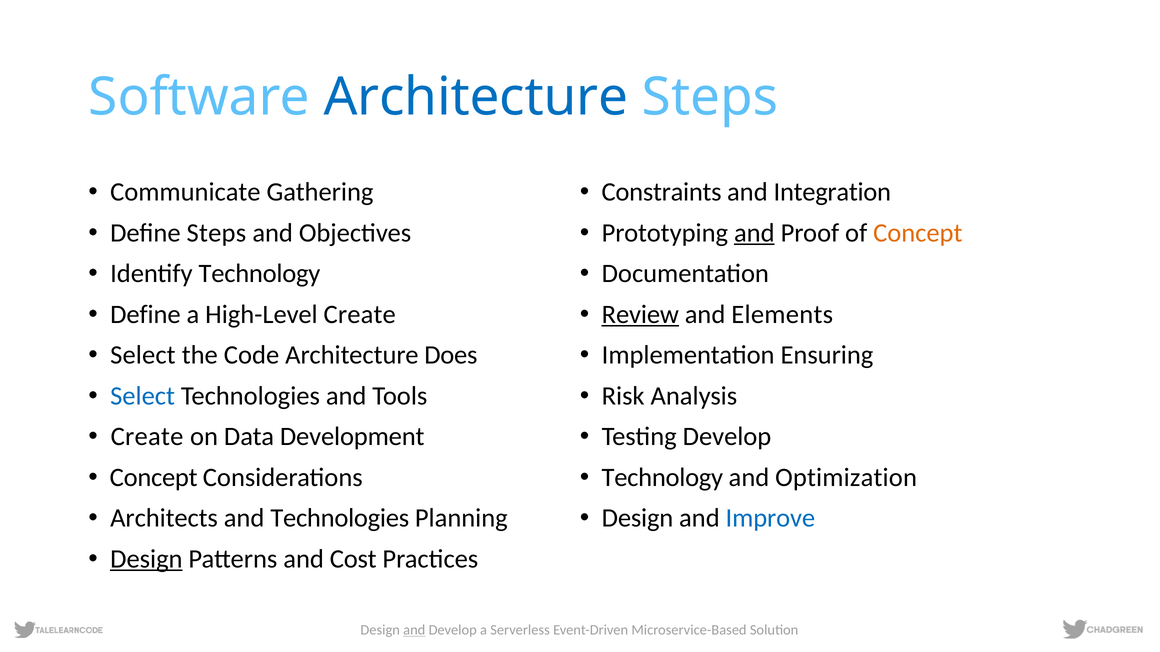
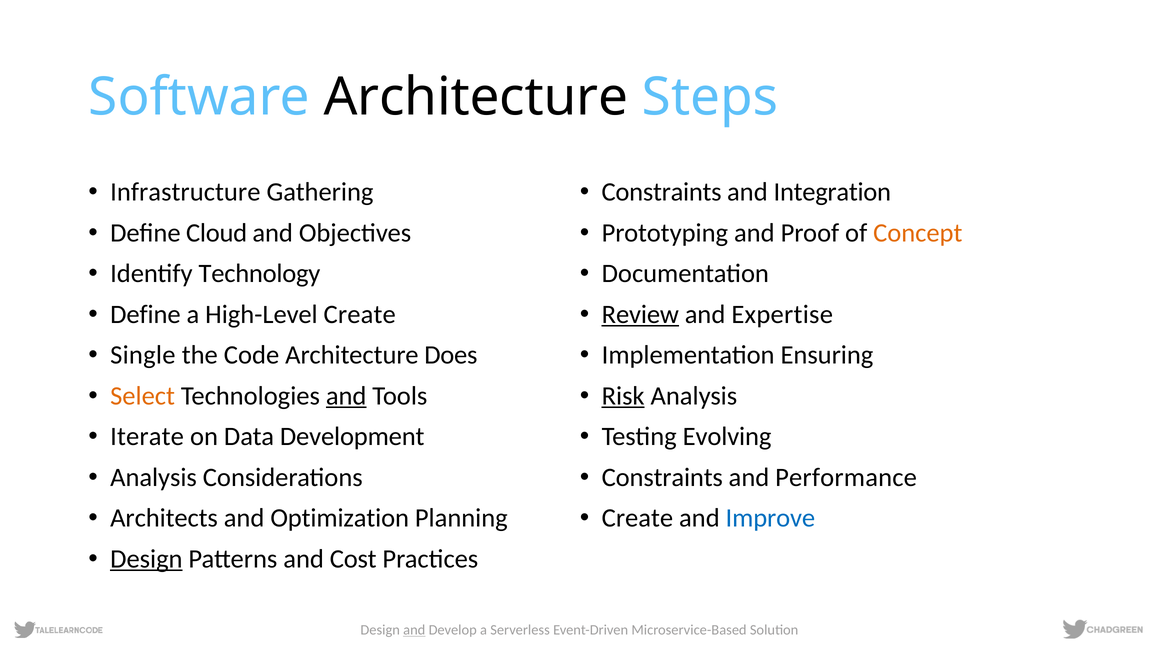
Architecture at (476, 97) colour: blue -> black
Communicate: Communicate -> Infrastructure
Define Steps: Steps -> Cloud
and at (754, 233) underline: present -> none
Elements: Elements -> Expertise
Select at (143, 355): Select -> Single
Select at (143, 396) colour: blue -> orange
and at (346, 396) underline: none -> present
Risk underline: none -> present
Create at (147, 437): Create -> Iterate
Testing Develop: Develop -> Evolving
Concept at (154, 478): Concept -> Analysis
Technology at (662, 478): Technology -> Constraints
Optimization: Optimization -> Performance
and Technologies: Technologies -> Optimization
Design at (637, 519): Design -> Create
